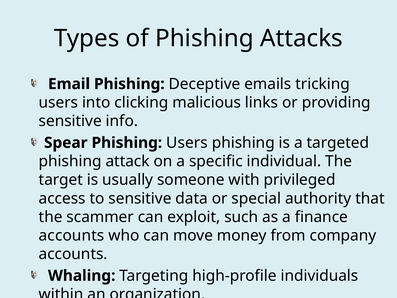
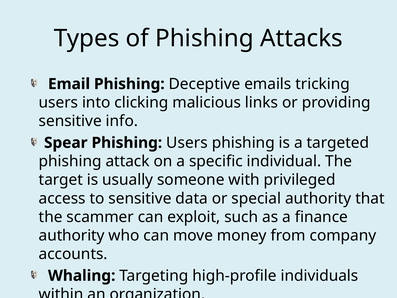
accounts at (72, 235): accounts -> authority
